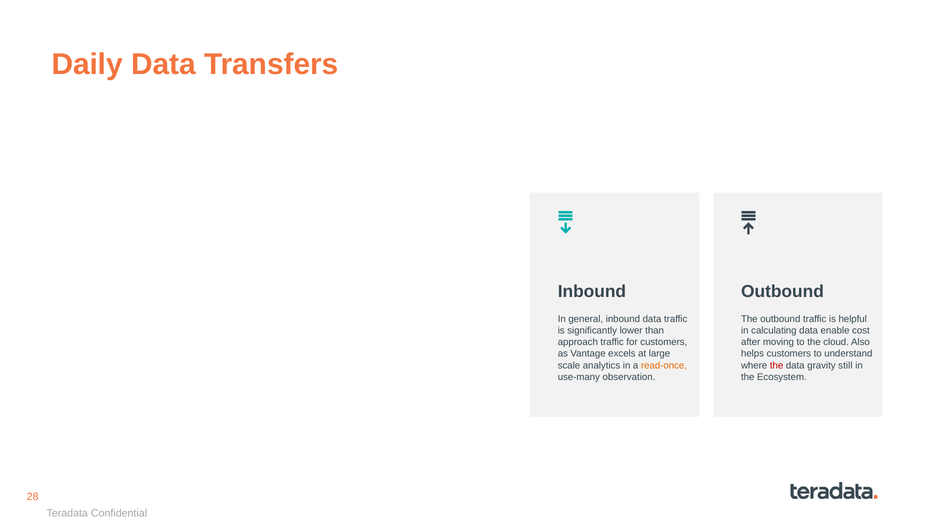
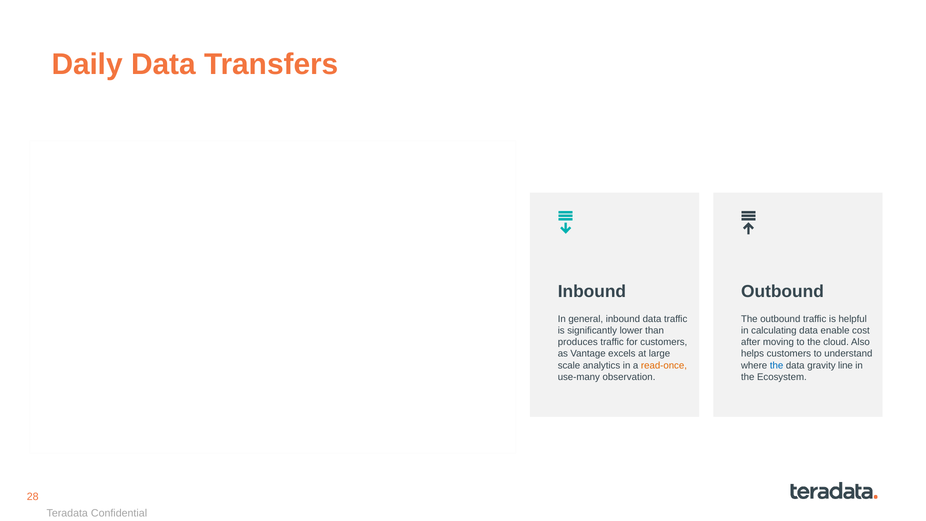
approach: approach -> produces
the at (777, 365) colour: red -> blue
still: still -> line
